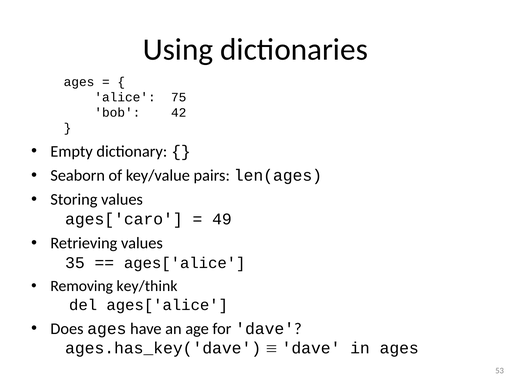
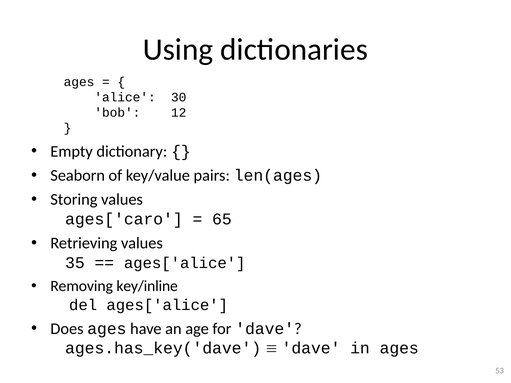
75: 75 -> 30
42: 42 -> 12
49: 49 -> 65
key/think: key/think -> key/inline
